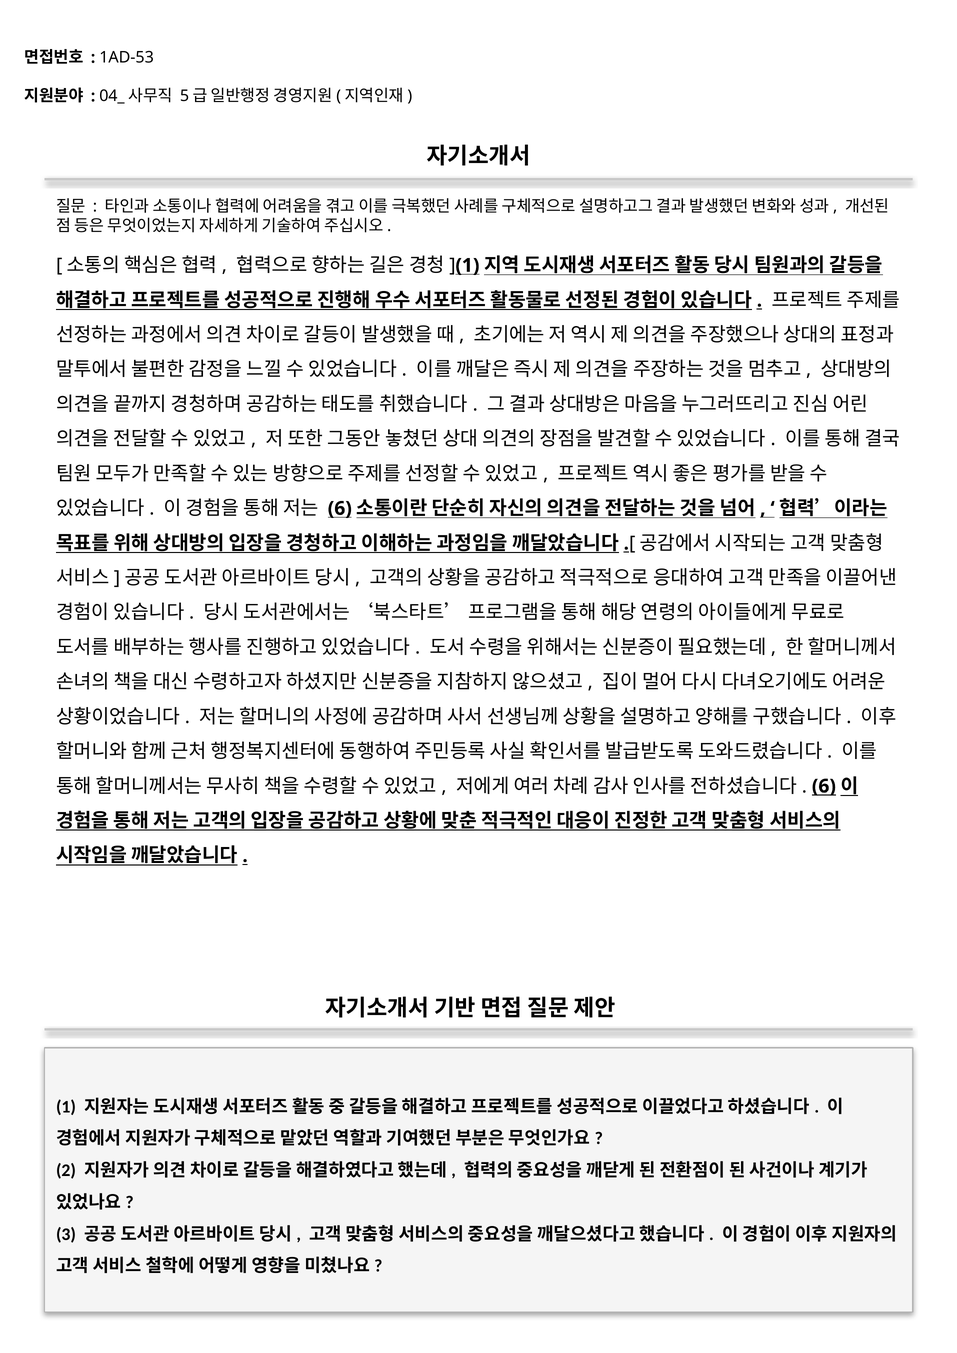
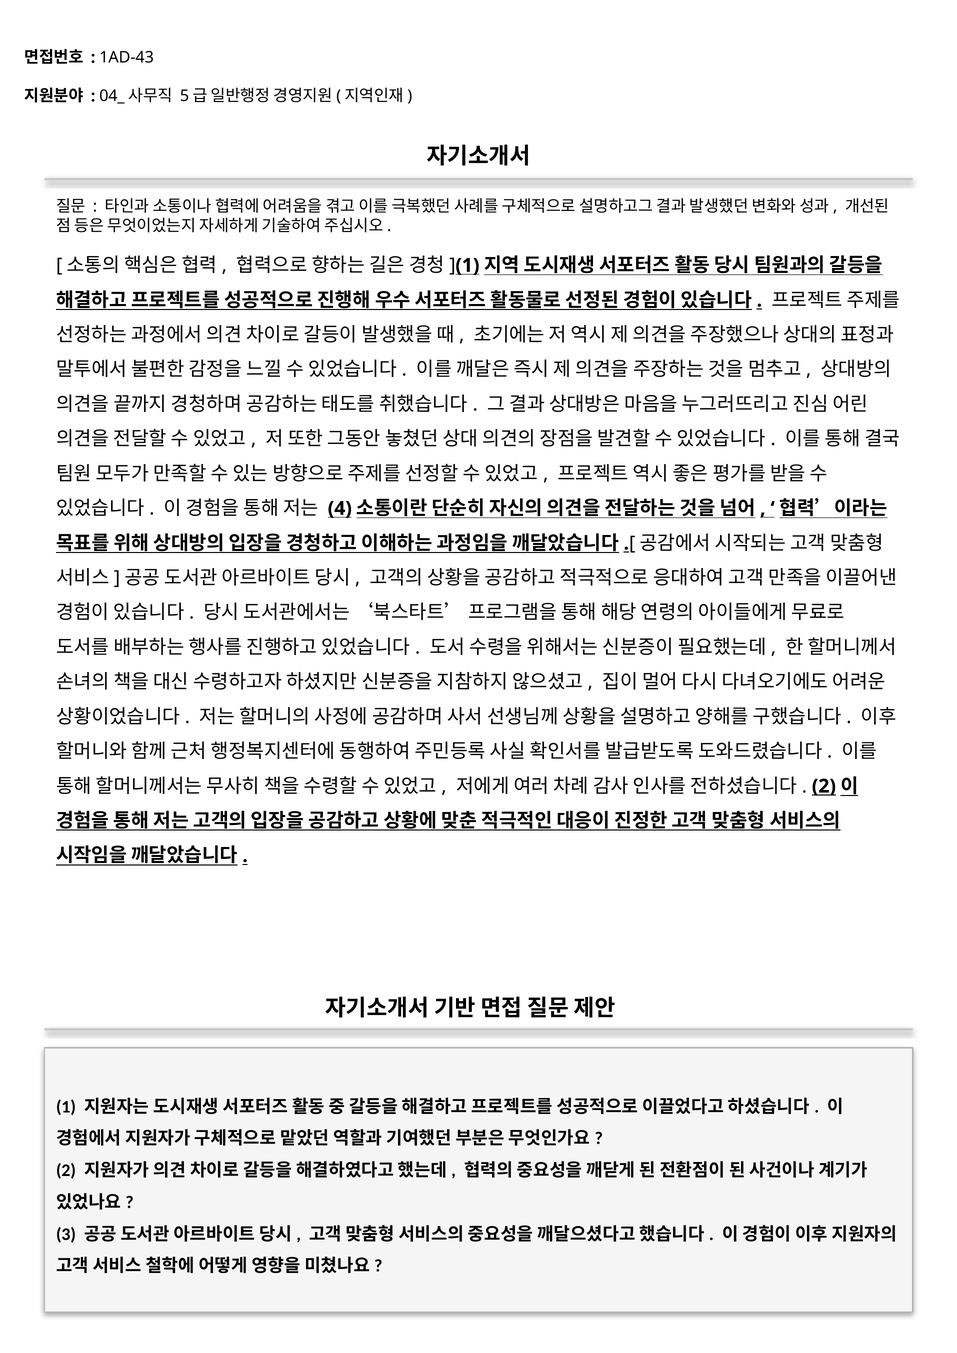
1AD-53: 1AD-53 -> 1AD-43
6 at (340, 509): 6 -> 4
6 at (824, 786): 6 -> 2
